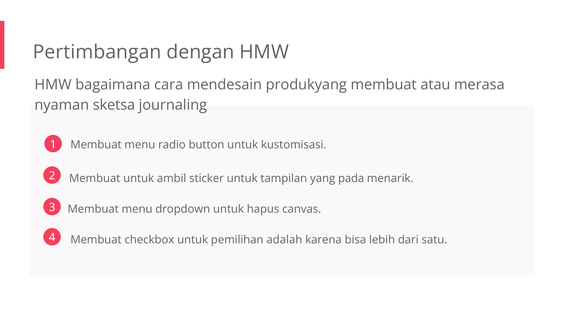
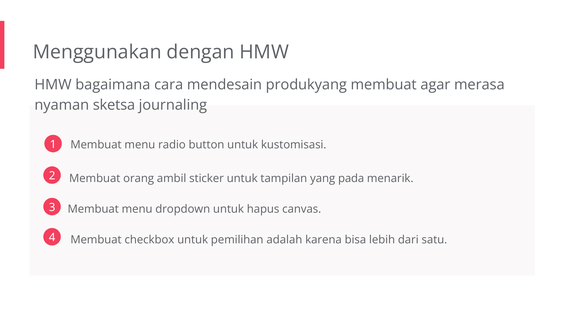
Pertimbangan: Pertimbangan -> Menggunakan
atau: atau -> agar
Membuat untuk: untuk -> orang
